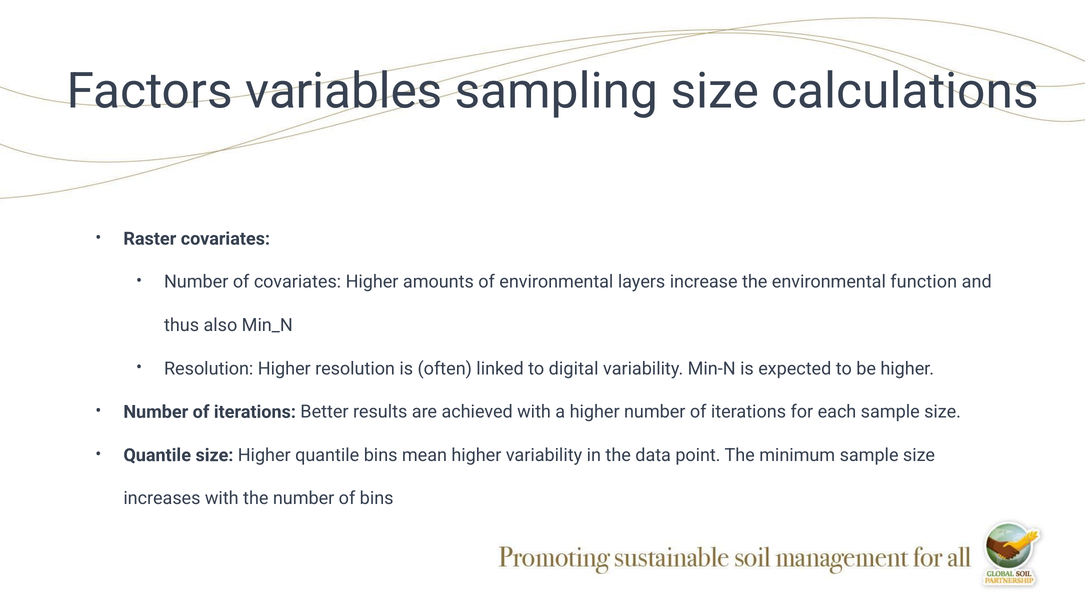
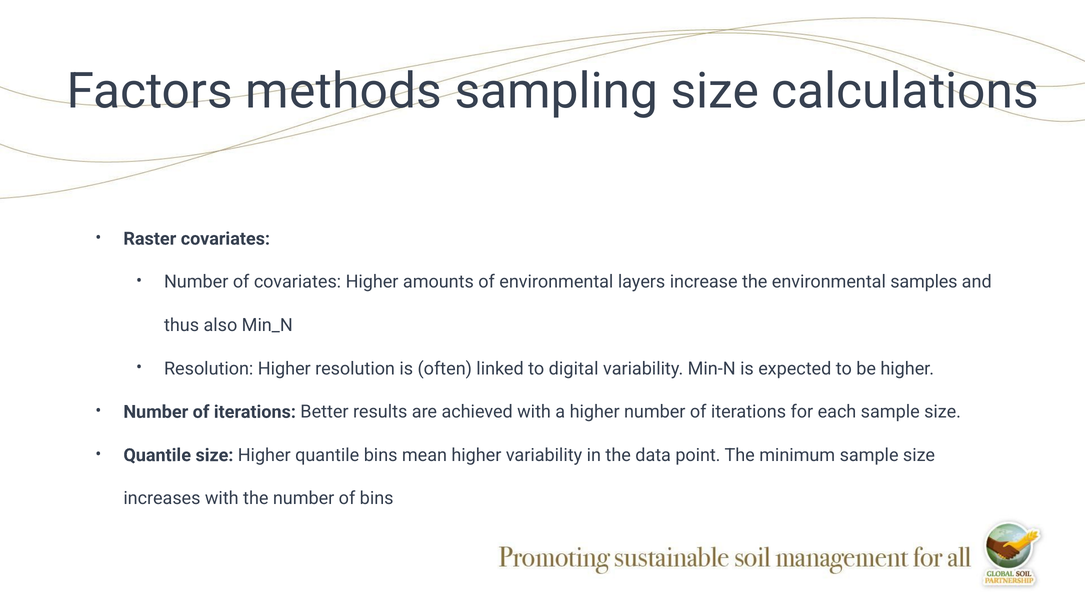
variables: variables -> methods
function: function -> samples
